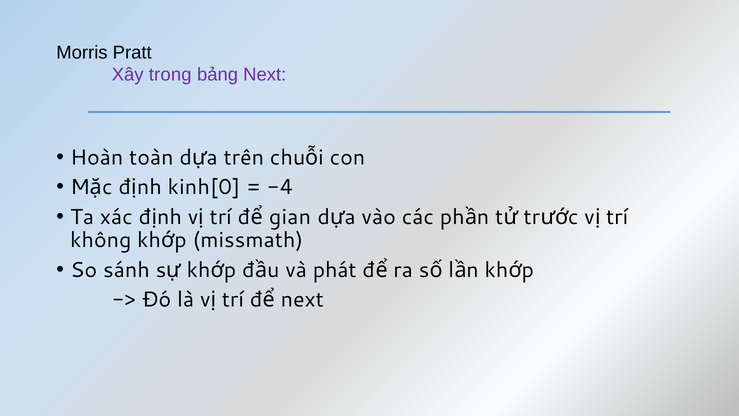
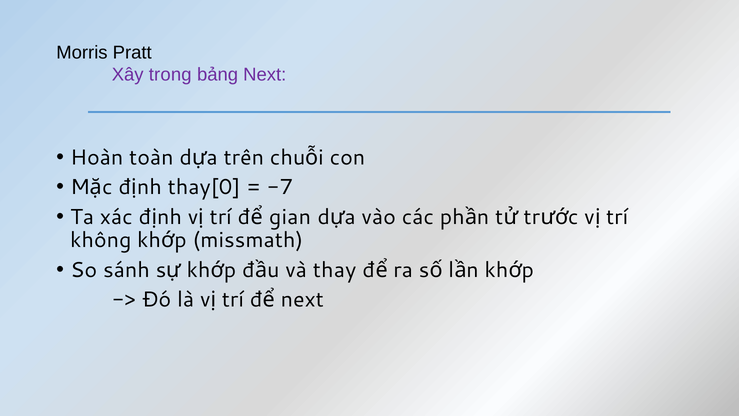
kinh[0: kinh[0 -> thay[0
-4: -4 -> -7
phát: phát -> thay
